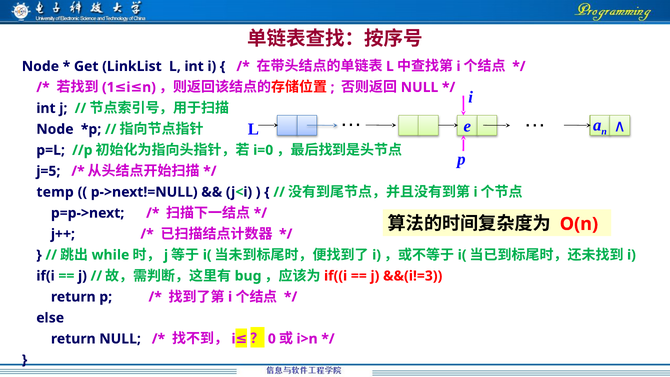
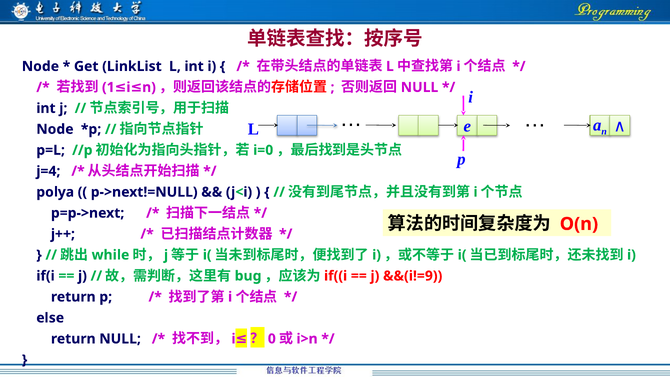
j=5: j=5 -> j=4
temp: temp -> polya
&&(i!=3: &&(i!=3 -> &&(i!=9
